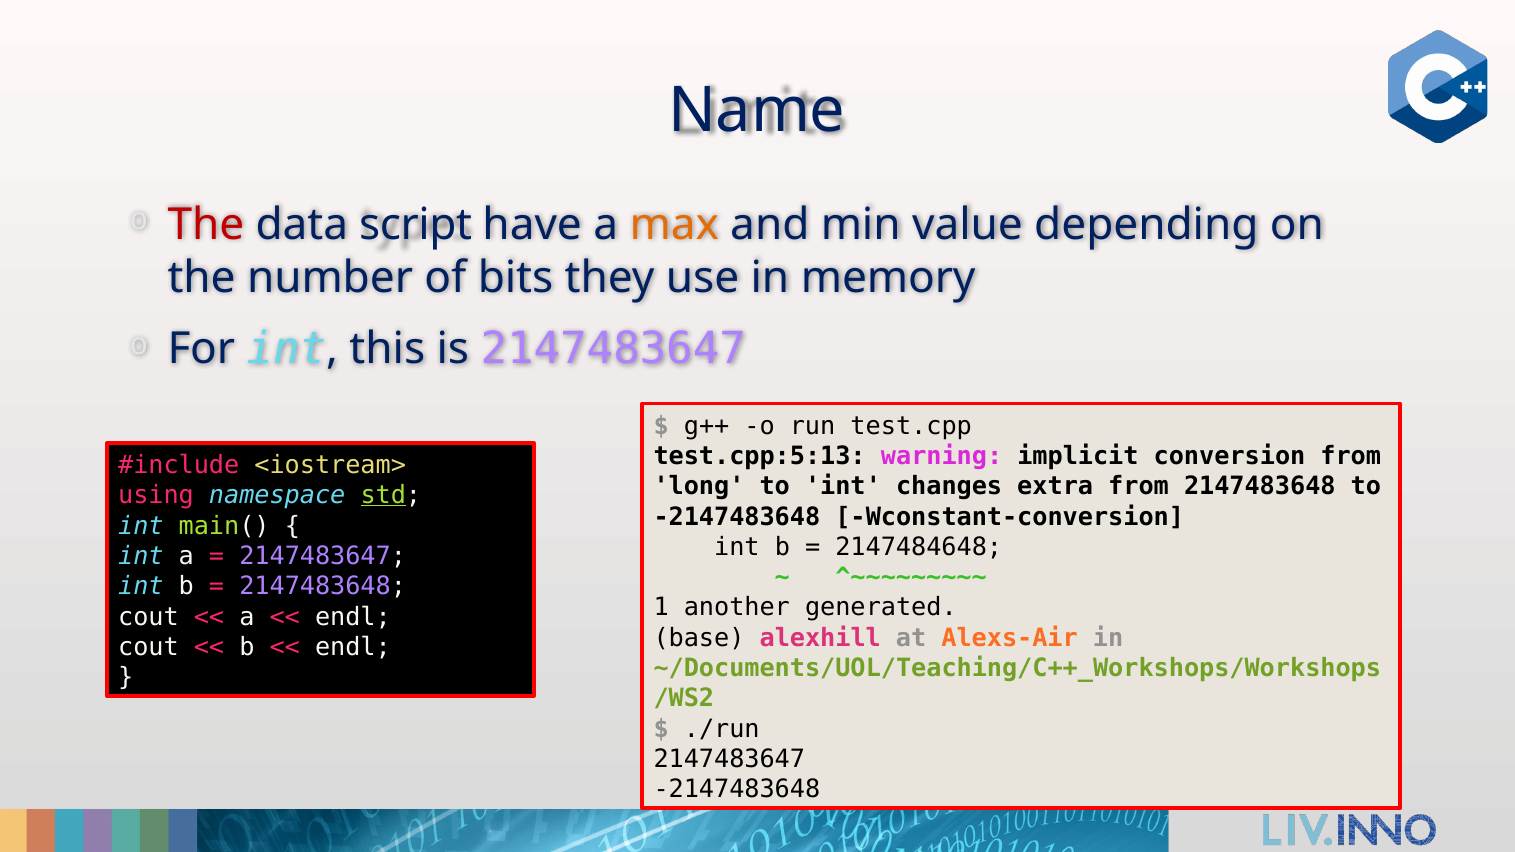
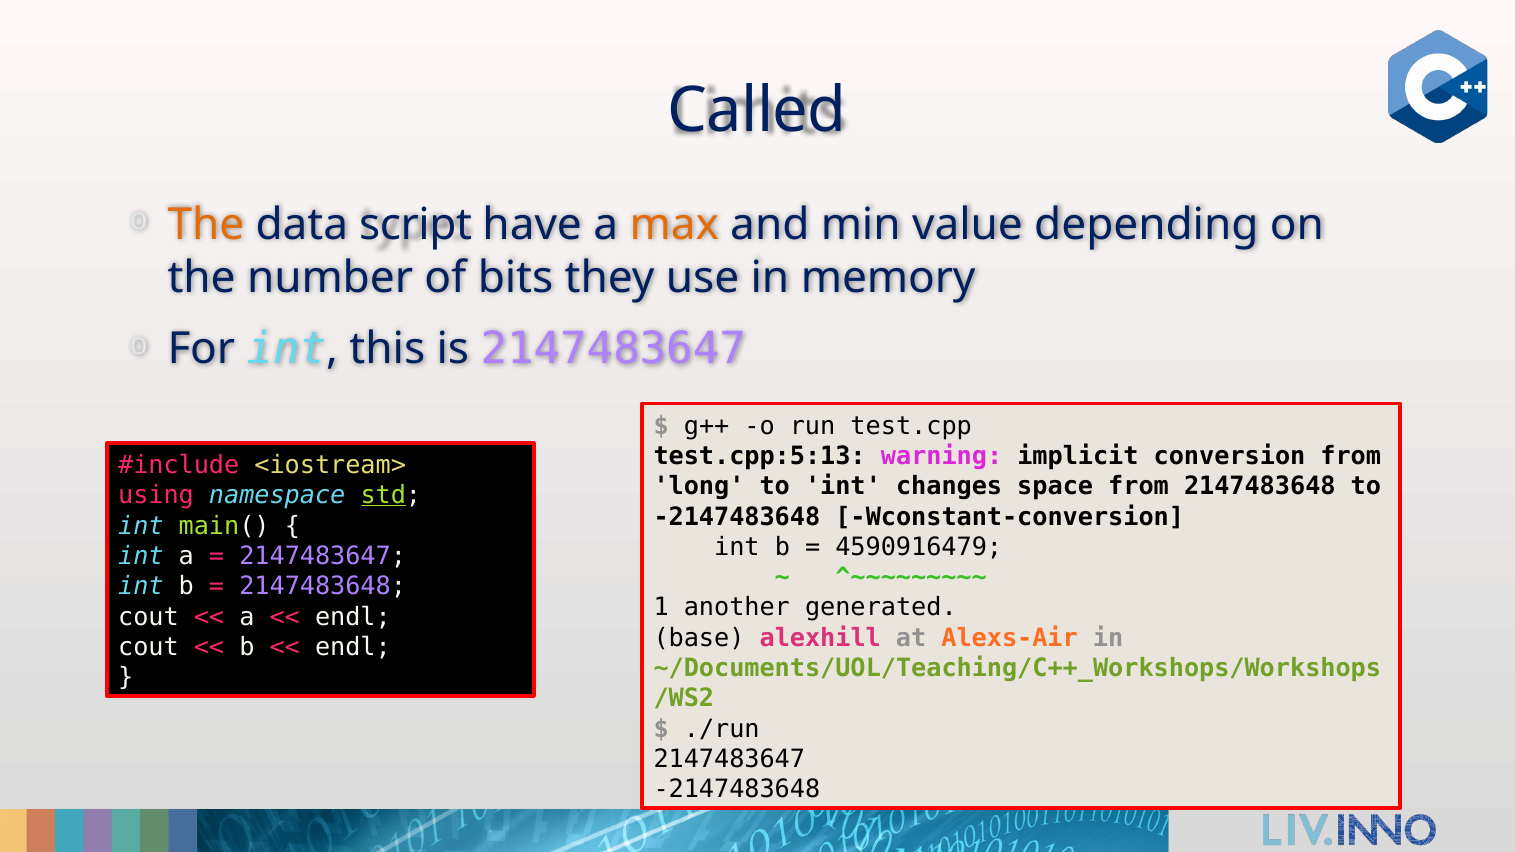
Name: Name -> Called
The at (206, 225) colour: red -> orange
extra: extra -> space
2147484648: 2147484648 -> 4590916479
